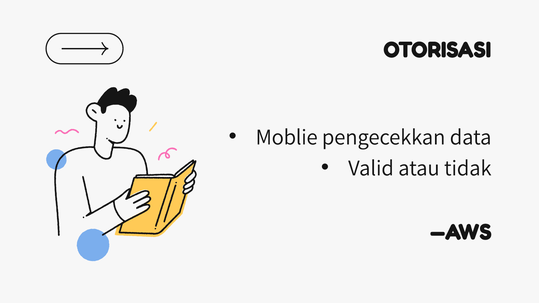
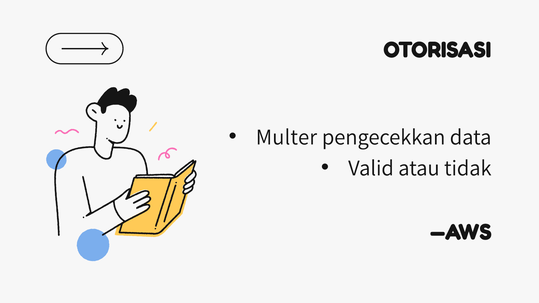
Moblie: Moblie -> Multer
